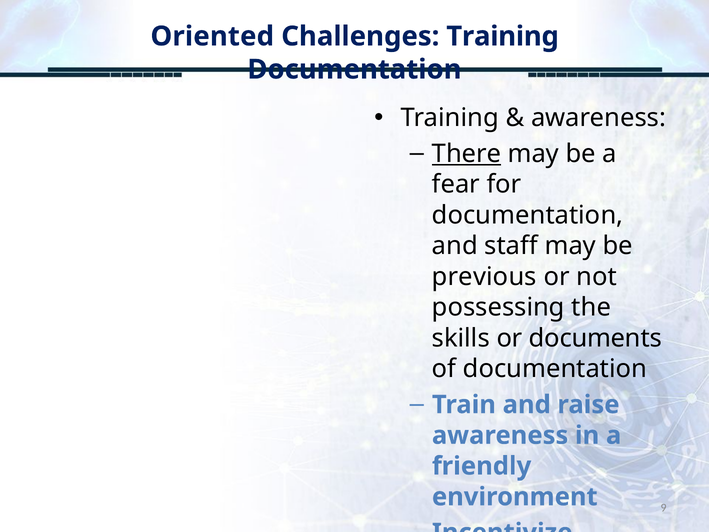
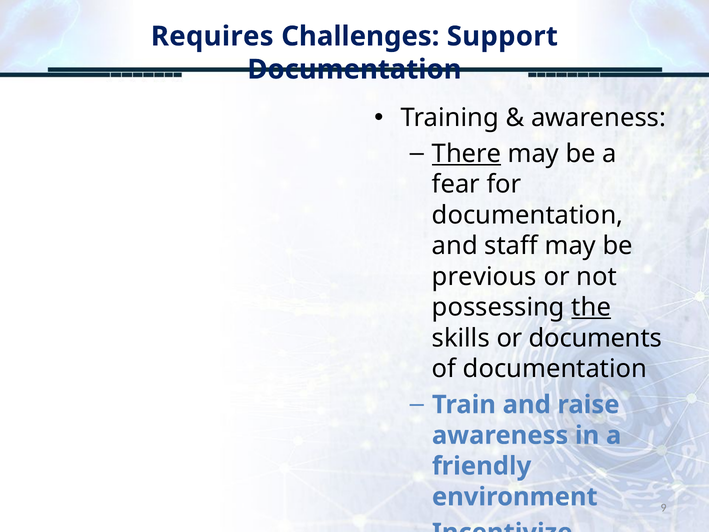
Oriented: Oriented -> Requires
Challenges Training: Training -> Support
the underline: none -> present
